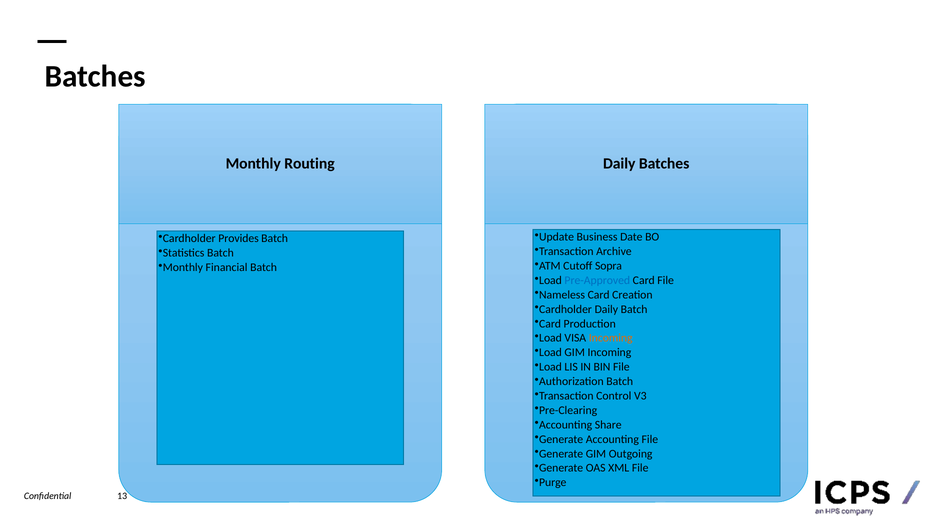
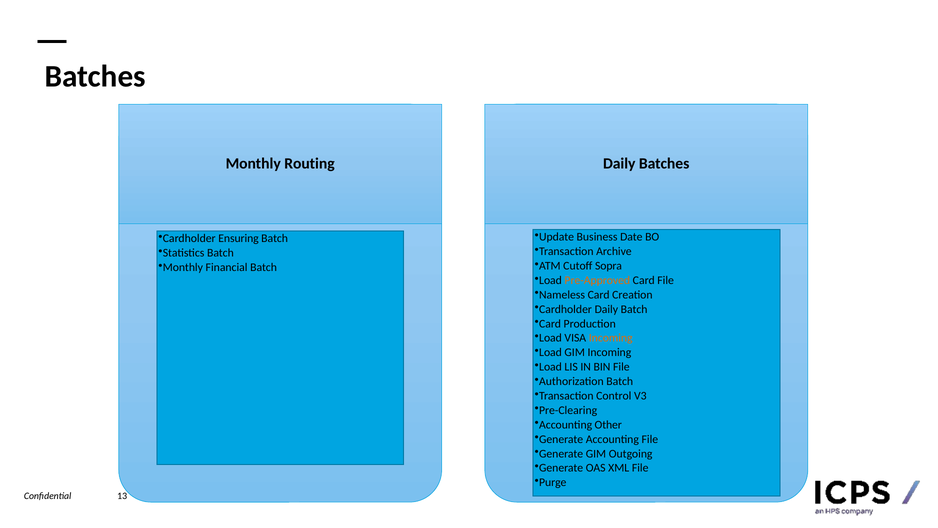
Provides: Provides -> Ensuring
Pre-Approved colour: blue -> orange
Share: Share -> Other
